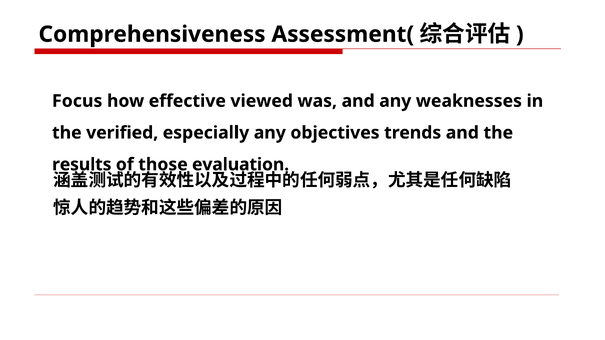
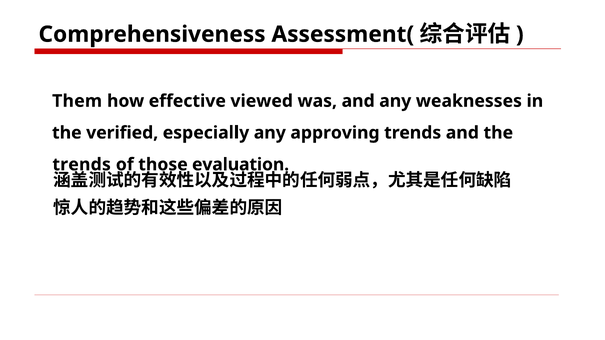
Focus: Focus -> Them
objectives: objectives -> approving
results at (82, 165): results -> trends
